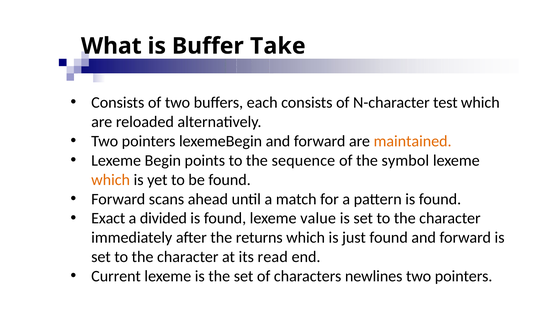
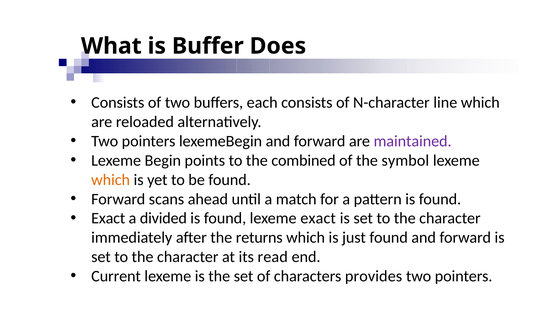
Take: Take -> Does
test: test -> line
maintained colour: orange -> purple
sequence: sequence -> combined
lexeme value: value -> exact
newlines: newlines -> provides
